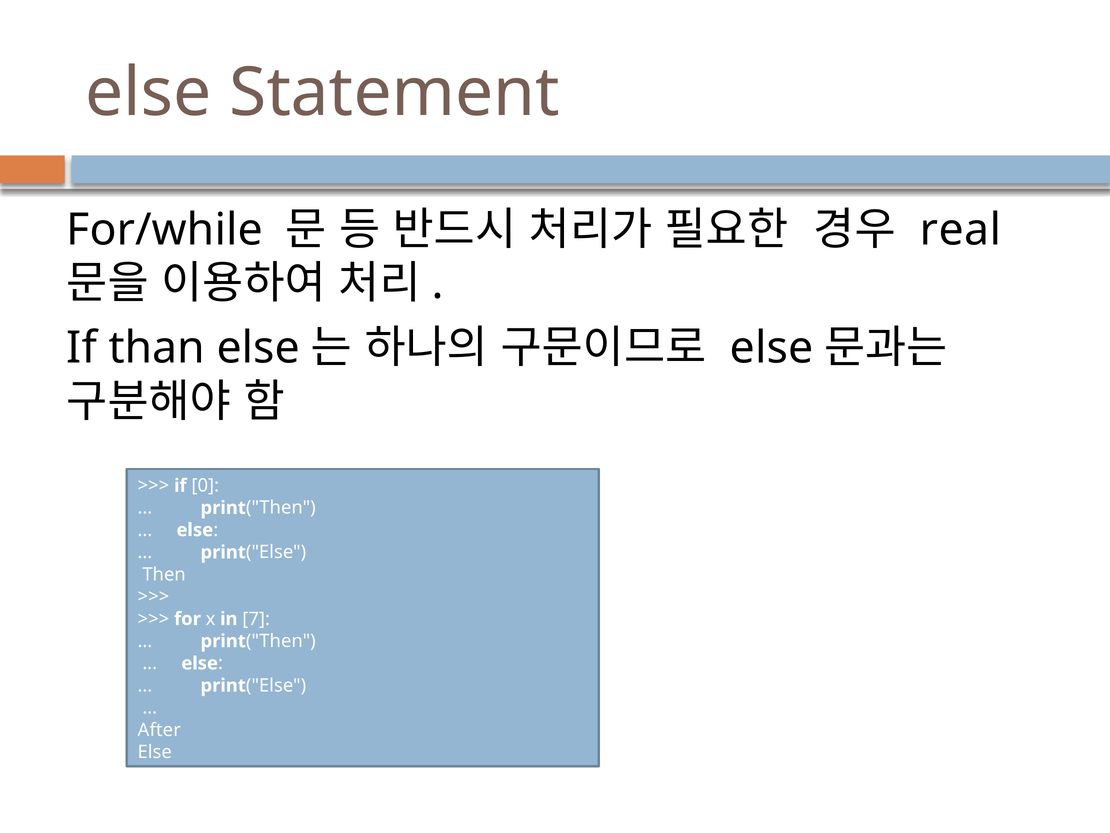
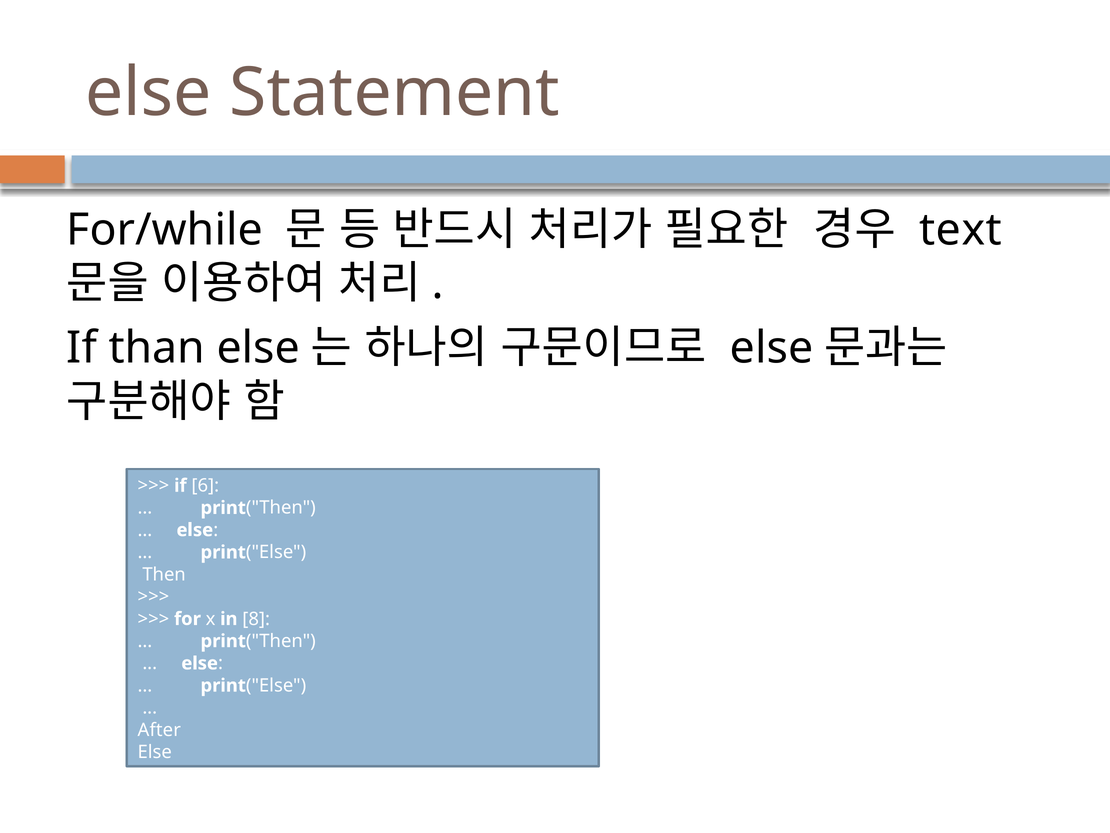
real: real -> text
0: 0 -> 6
7: 7 -> 8
